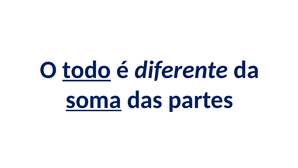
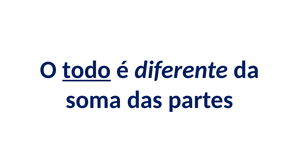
soma underline: present -> none
